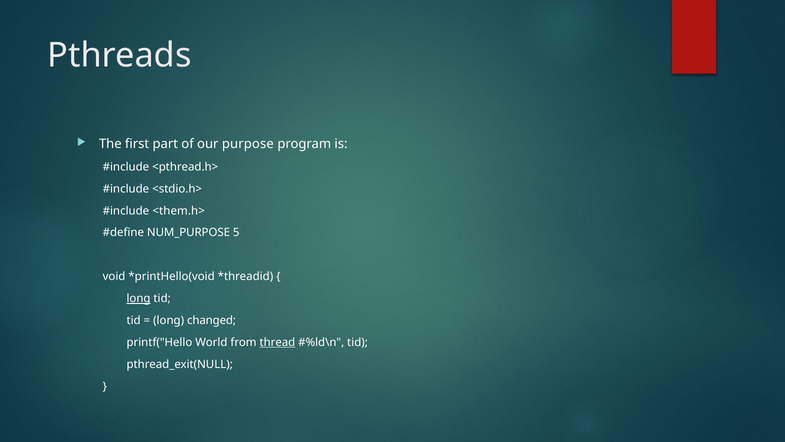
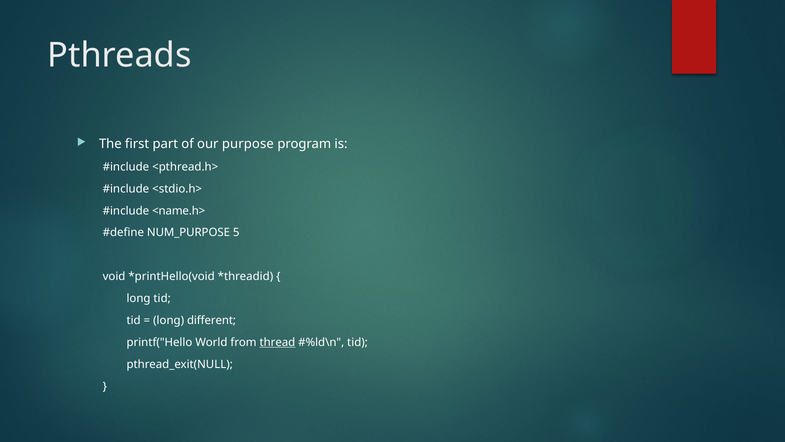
<them.h>: <them.h> -> <name.h>
long at (139, 298) underline: present -> none
changed: changed -> different
